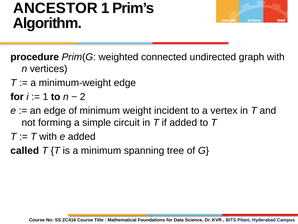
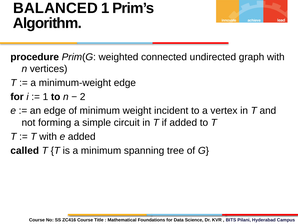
ANCESTOR: ANCESTOR -> BALANCED
